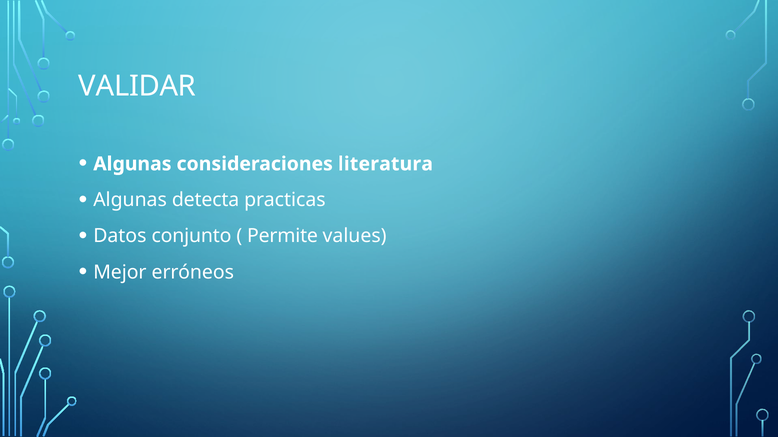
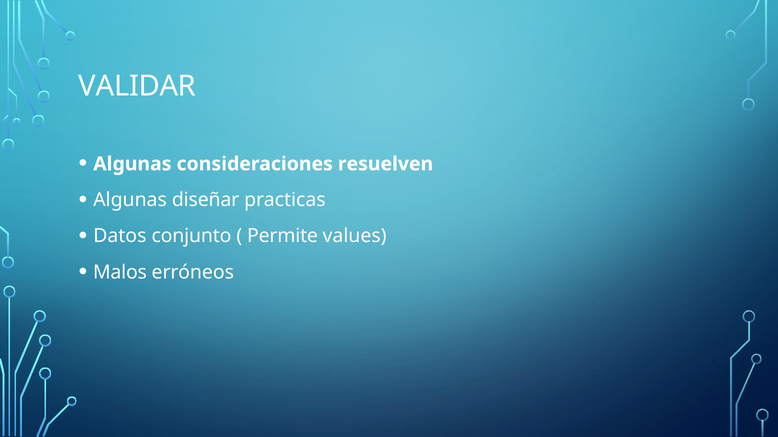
literatura: literatura -> resuelven
detecta: detecta -> diseñar
Mejor: Mejor -> Malos
